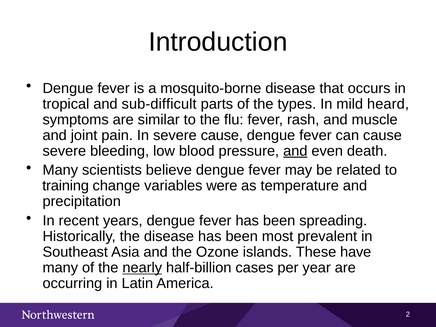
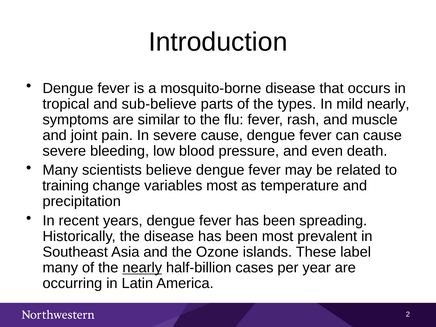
sub-difficult: sub-difficult -> sub-believe
mild heard: heard -> nearly
and at (295, 151) underline: present -> none
variables were: were -> most
have: have -> label
